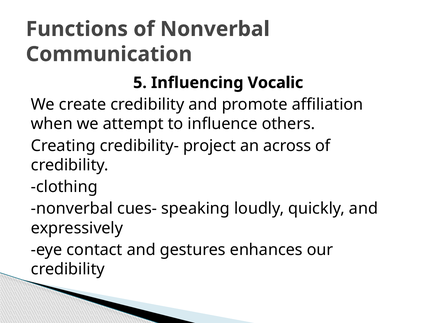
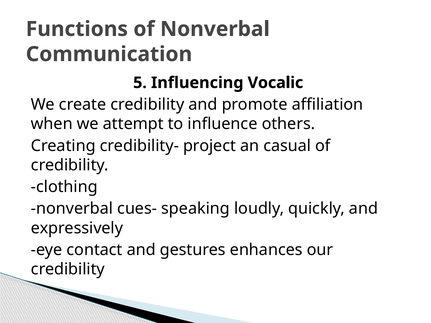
across: across -> casual
